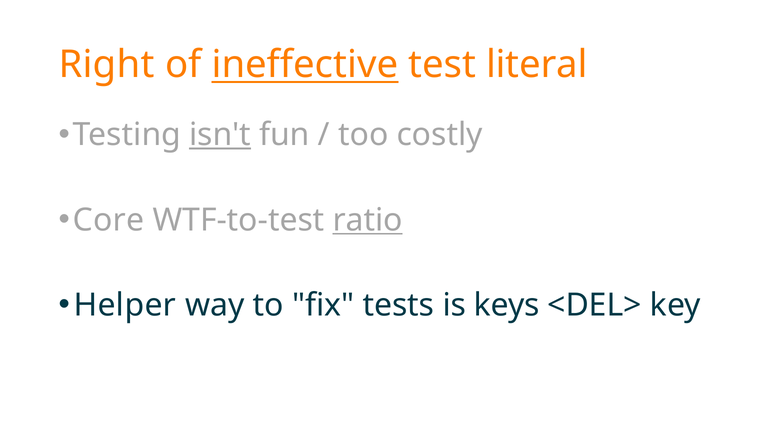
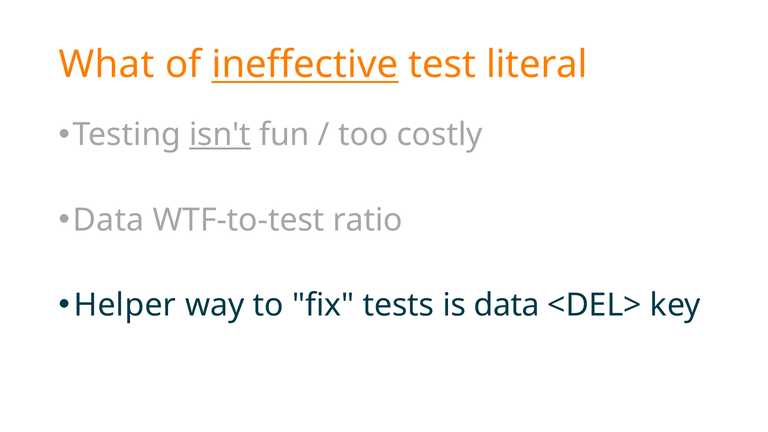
Right: Right -> What
Core at (109, 220): Core -> Data
ratio underline: present -> none
is keys: keys -> data
